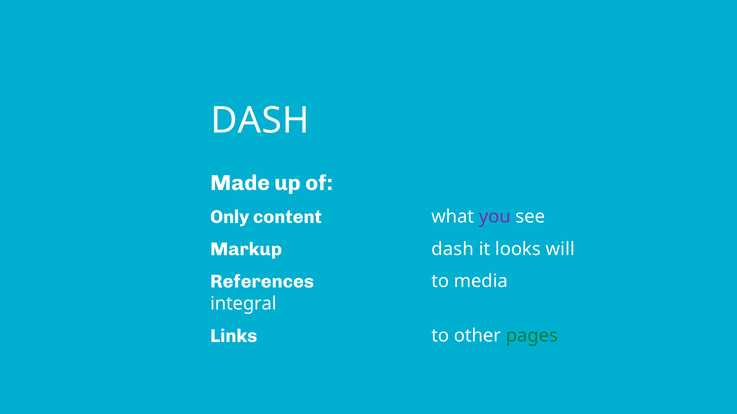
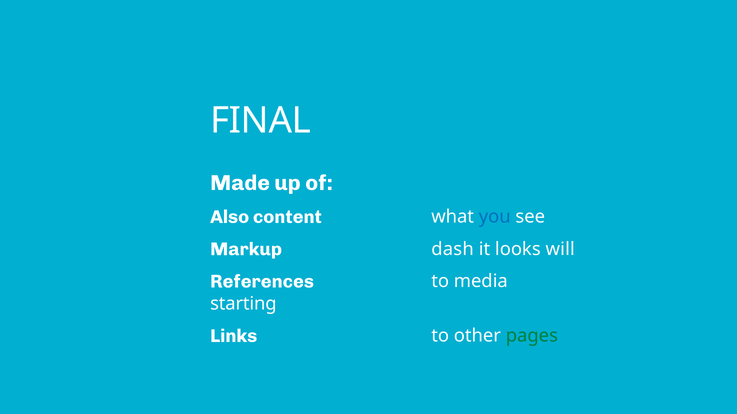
DASH at (260, 121): DASH -> FINAL
Only: Only -> Also
you colour: purple -> blue
integral: integral -> starting
